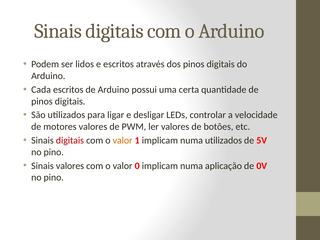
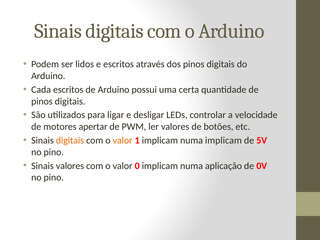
motores valores: valores -> apertar
digitais at (70, 140) colour: red -> orange
numa utilizados: utilizados -> implicam
